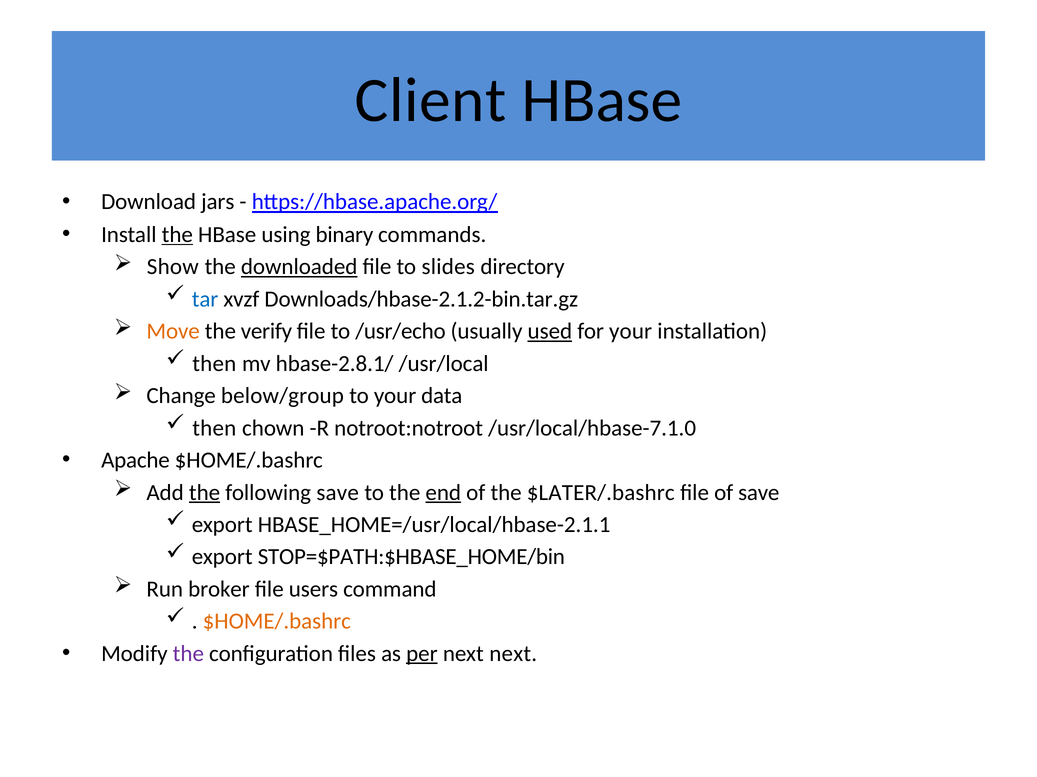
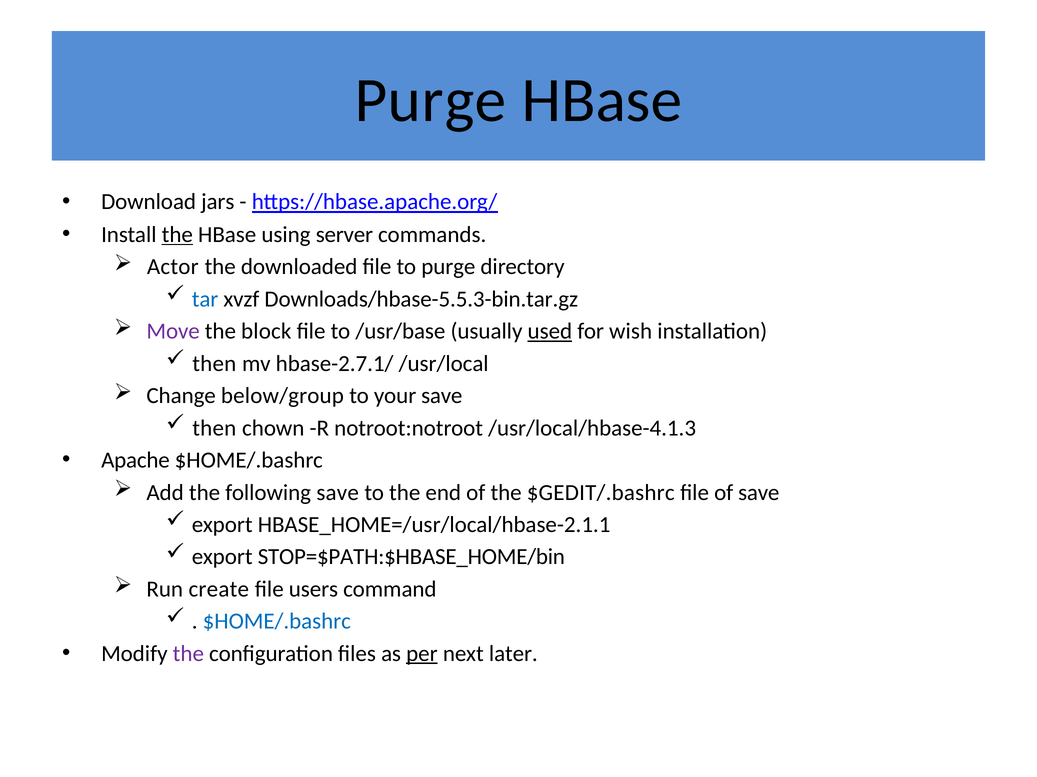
Client at (431, 100): Client -> Purge
binary: binary -> server
Show: Show -> Actor
downloaded underline: present -> none
to slides: slides -> purge
Downloads/hbase-2.1.2-bin.tar.gz: Downloads/hbase-2.1.2-bin.tar.gz -> Downloads/hbase-5.5.3-bin.tar.gz
Move colour: orange -> purple
verify: verify -> block
/usr/echo: /usr/echo -> /usr/base
for your: your -> wish
hbase-2.8.1/: hbase-2.8.1/ -> hbase-2.7.1/
your data: data -> save
/usr/local/hbase-7.1.0: /usr/local/hbase-7.1.0 -> /usr/local/hbase-4.1.3
the at (205, 493) underline: present -> none
end underline: present -> none
$LATER/.bashrc: $LATER/.bashrc -> $GEDIT/.bashrc
broker: broker -> create
$HOME/.bashrc at (277, 622) colour: orange -> blue
next next: next -> later
